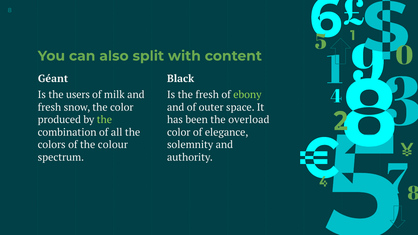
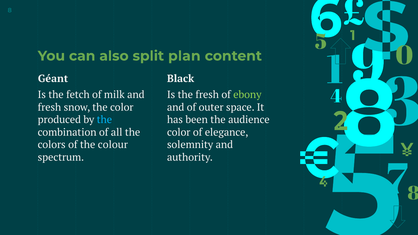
with: with -> plan
users: users -> fetch
the at (104, 120) colour: light green -> light blue
overload: overload -> audience
